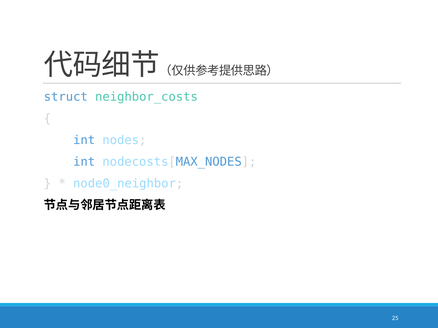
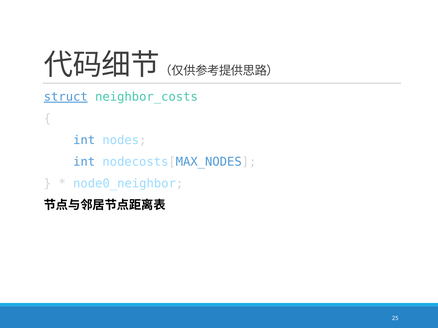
struct underline: none -> present
